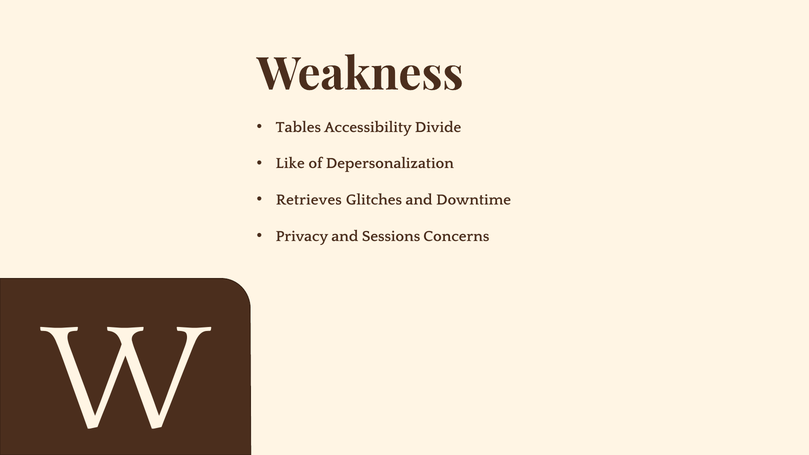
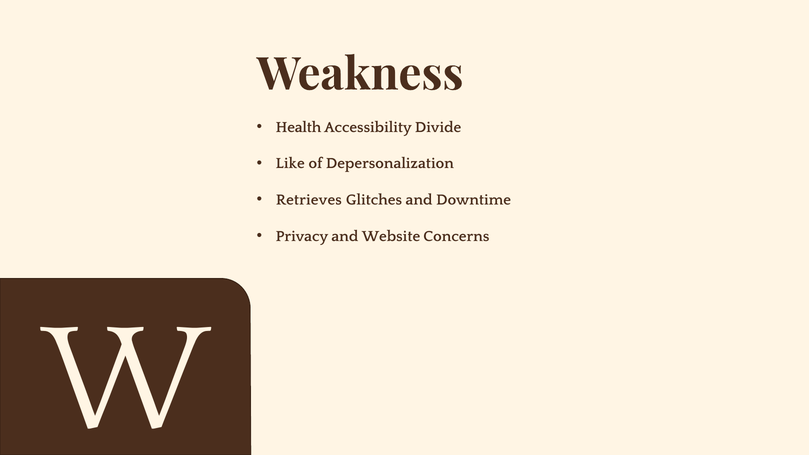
Tables: Tables -> Health
Sessions: Sessions -> Website
